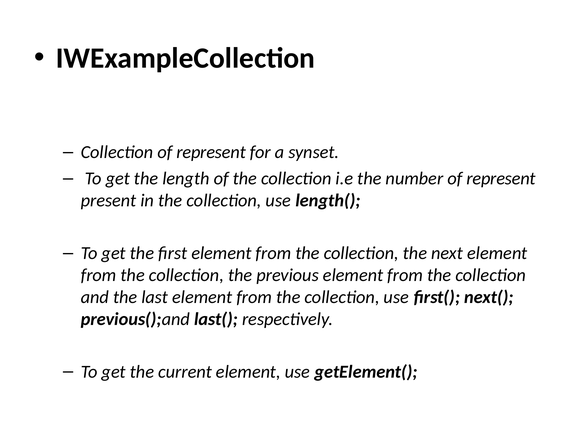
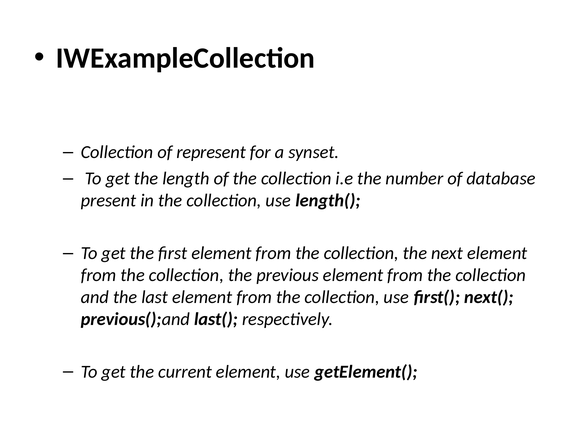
number of represent: represent -> database
